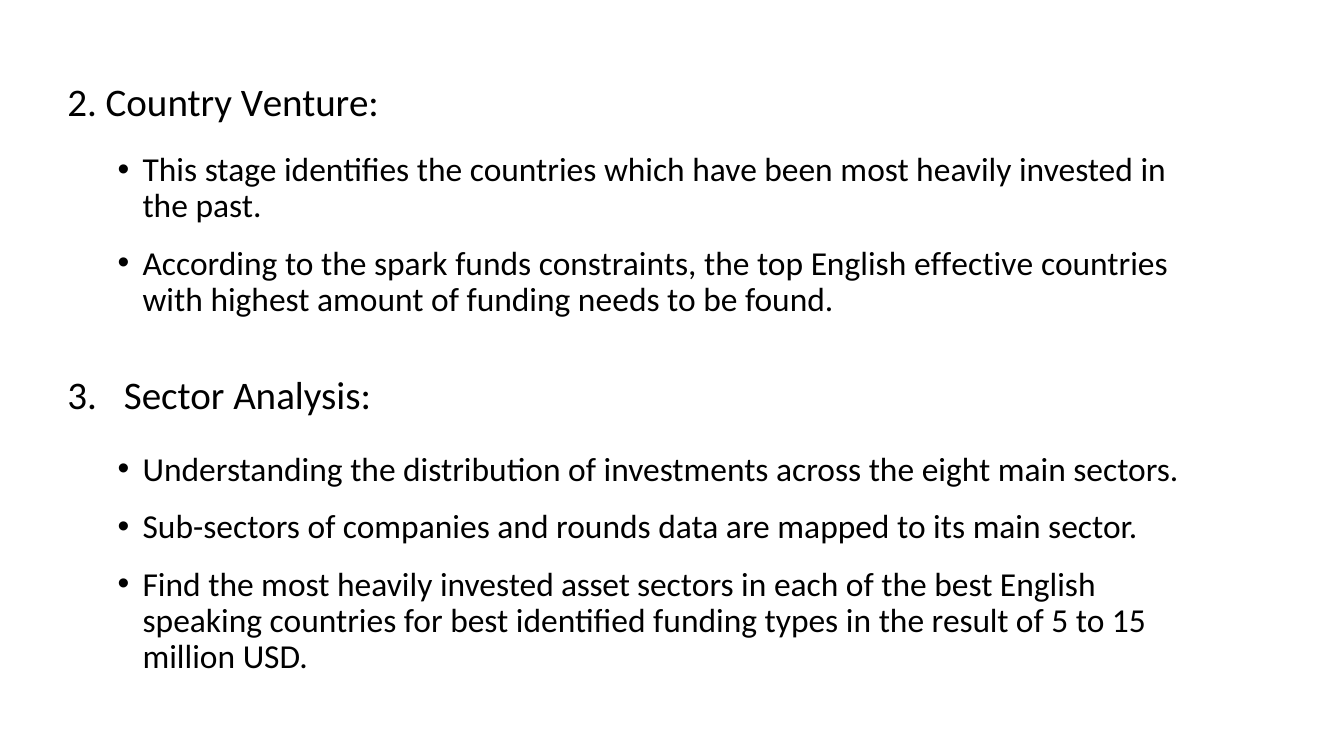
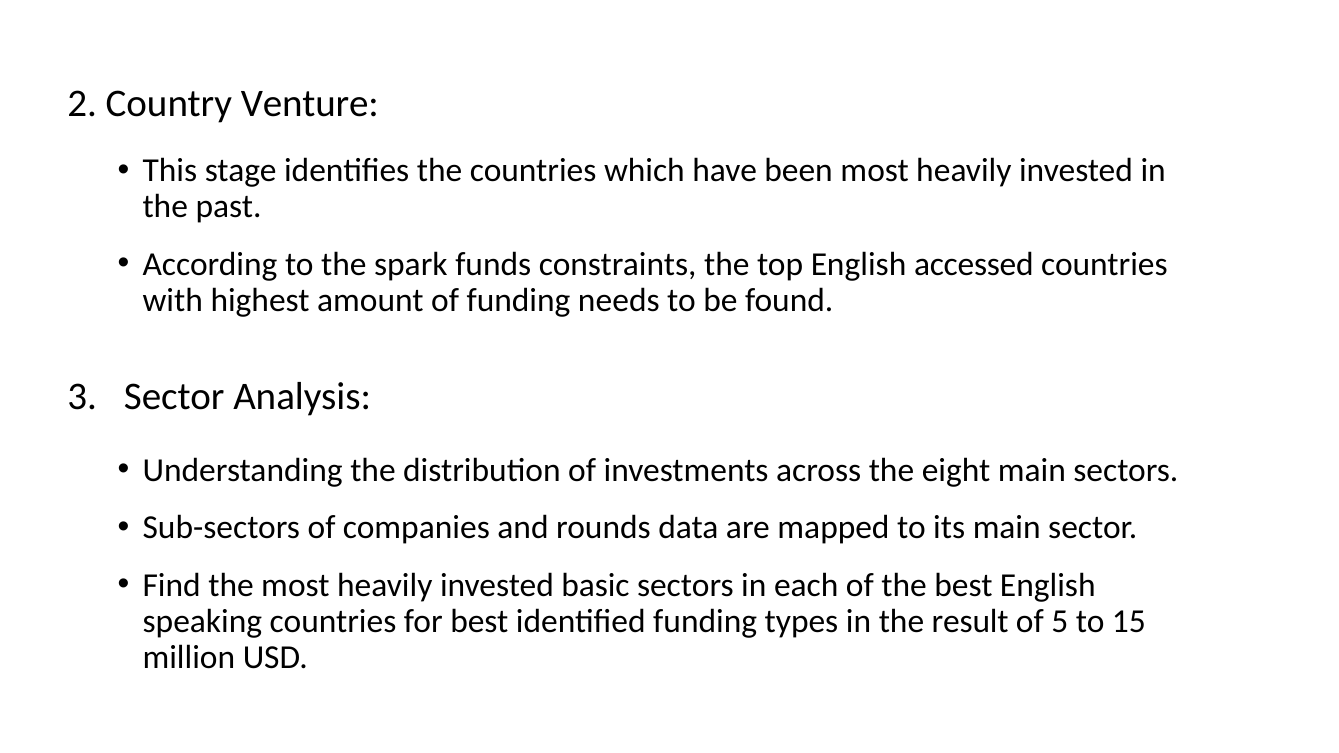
effective: effective -> accessed
asset: asset -> basic
